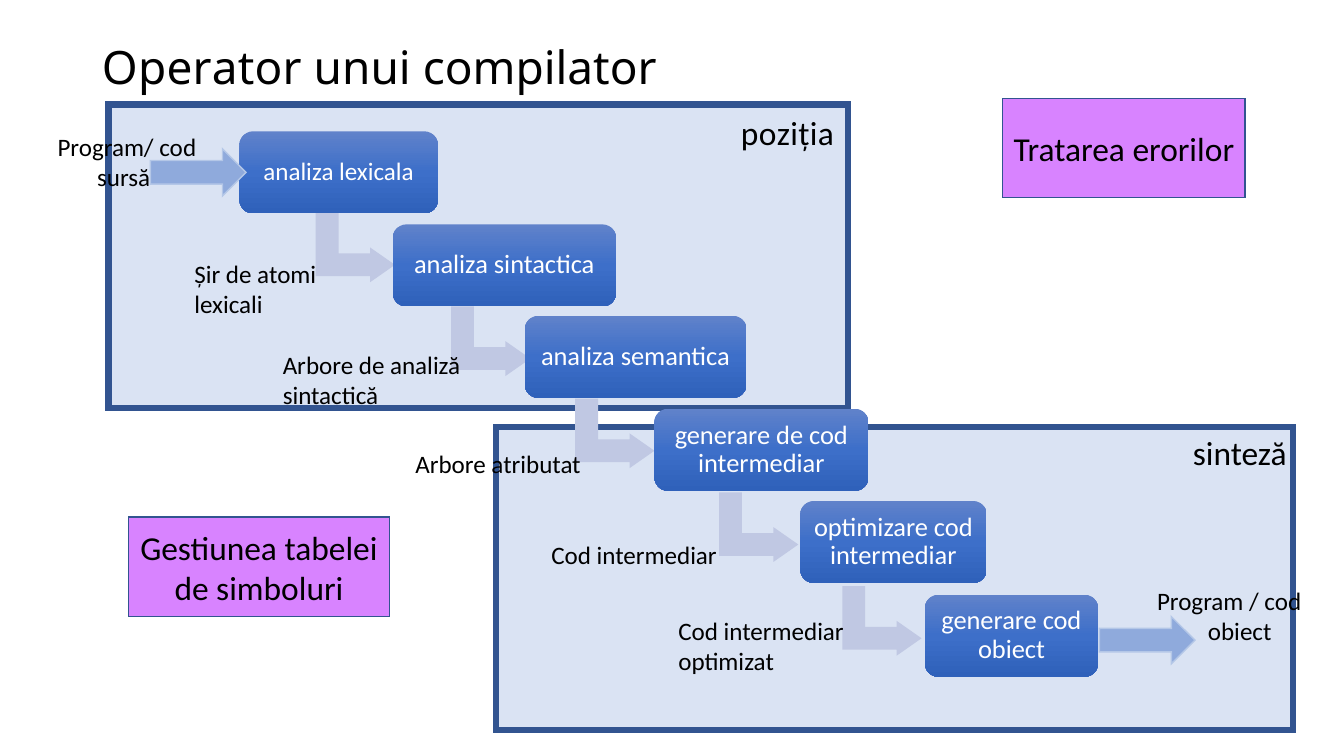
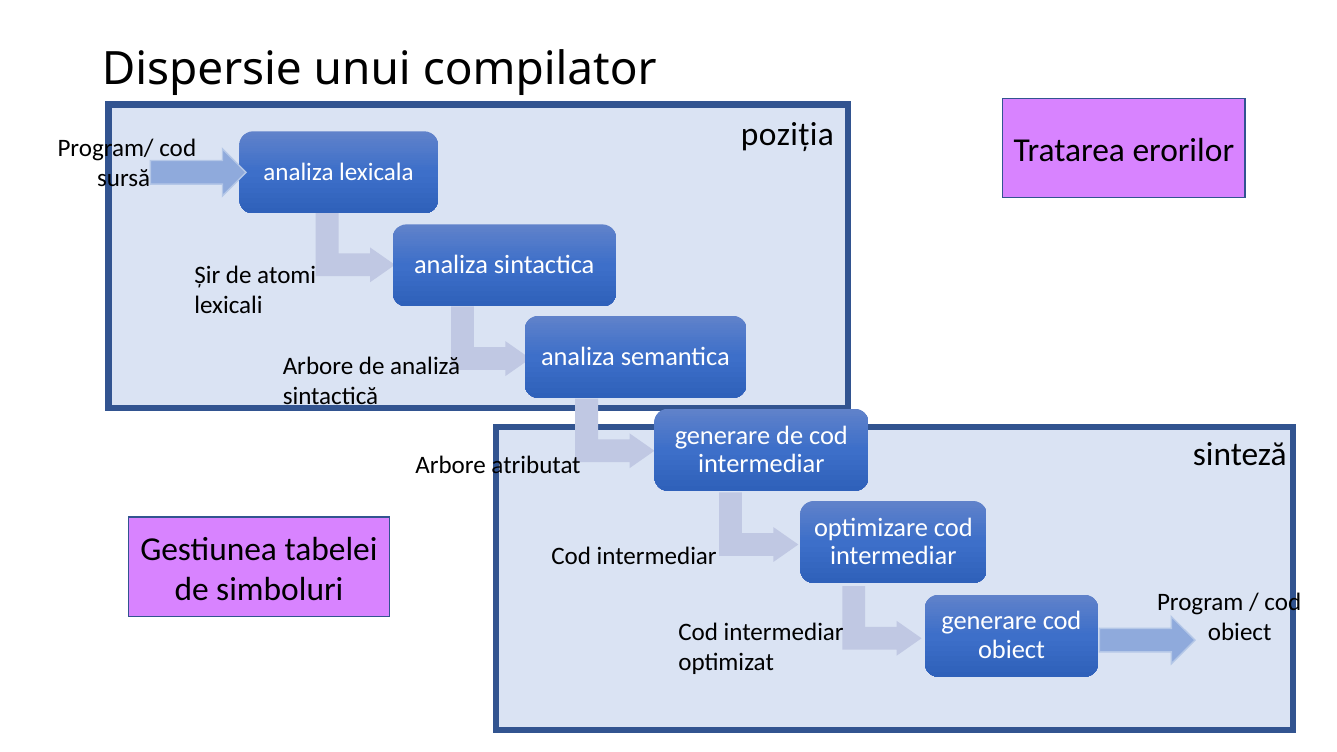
Operator: Operator -> Dispersie
